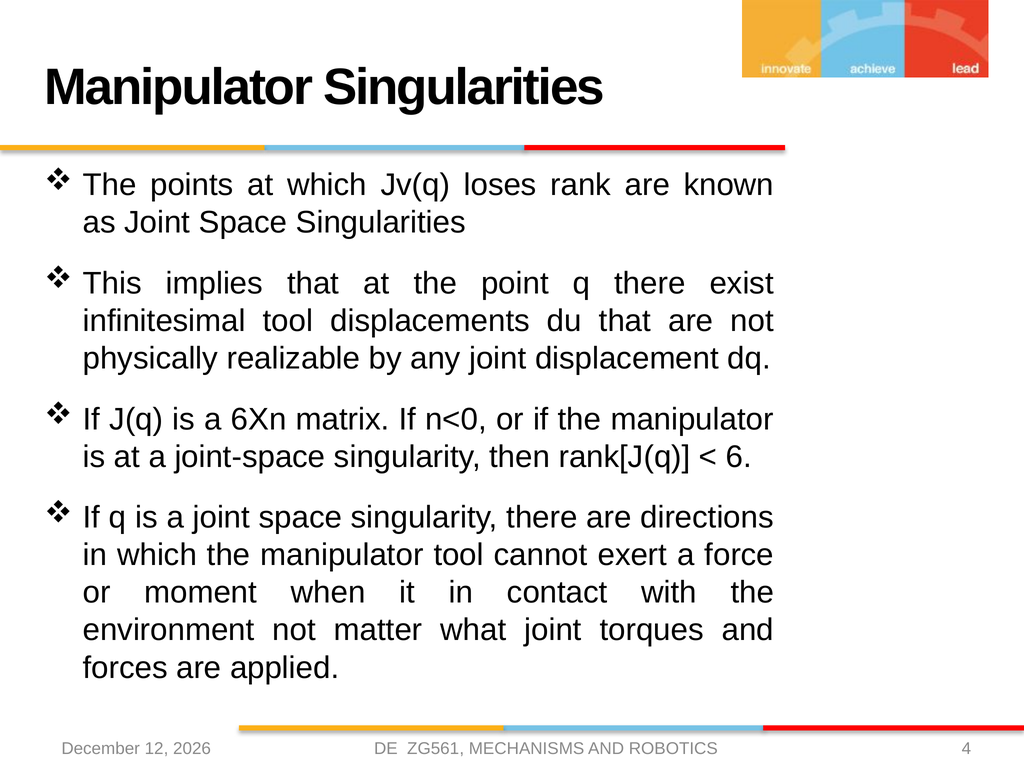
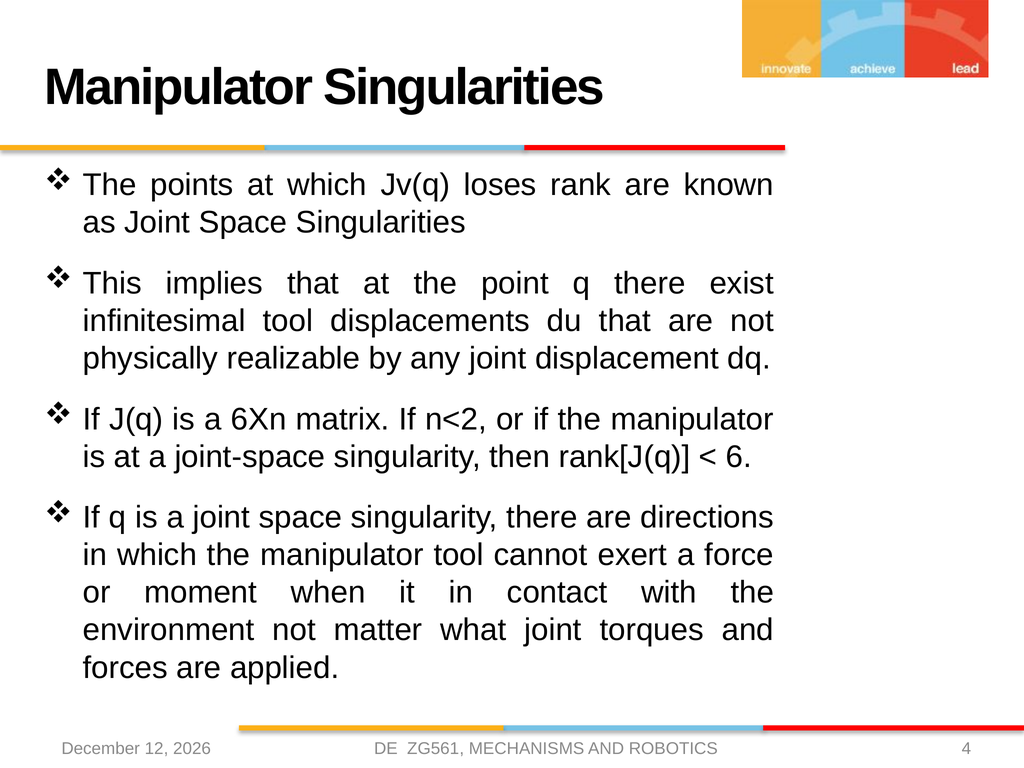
n<0: n<0 -> n<2
